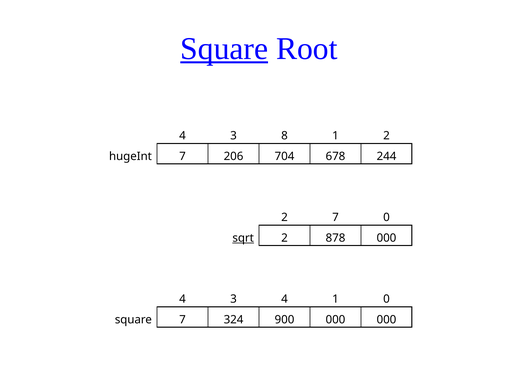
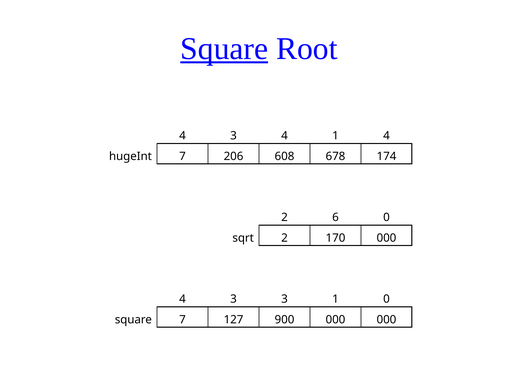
3 8: 8 -> 4
1 2: 2 -> 4
704: 704 -> 608
244: 244 -> 174
2 7: 7 -> 6
sqrt underline: present -> none
878: 878 -> 170
3 4: 4 -> 3
324: 324 -> 127
